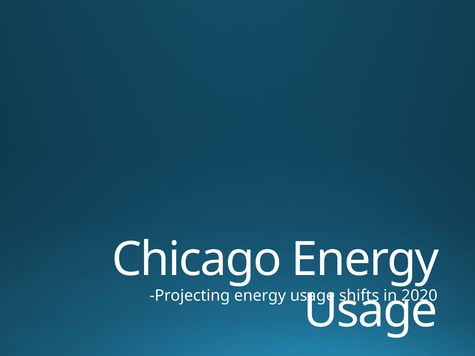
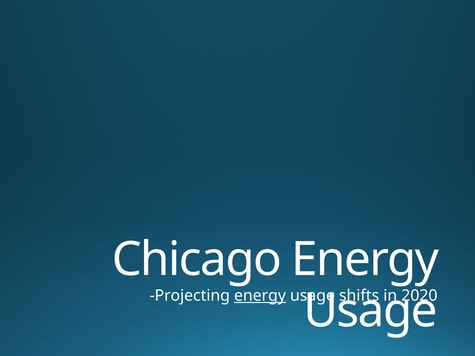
energy at (260, 296) underline: none -> present
